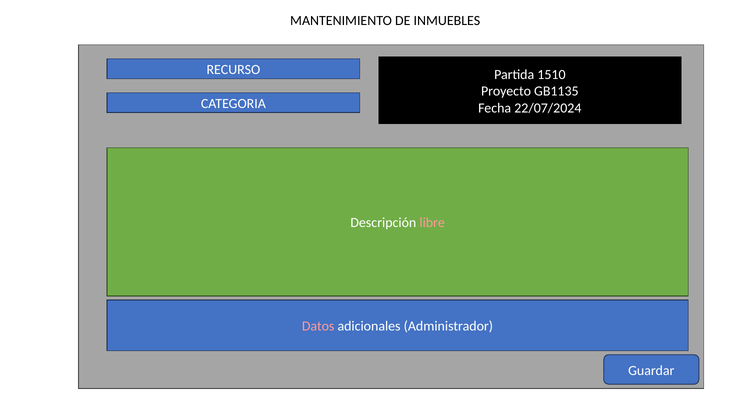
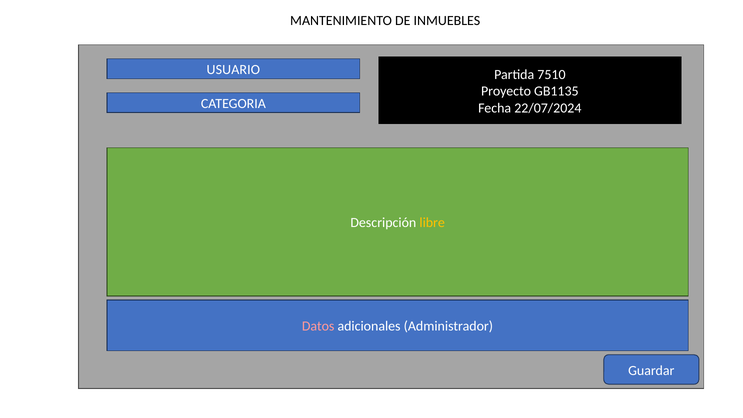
RECURSO: RECURSO -> USUARIO
1510: 1510 -> 7510
libre colour: pink -> yellow
